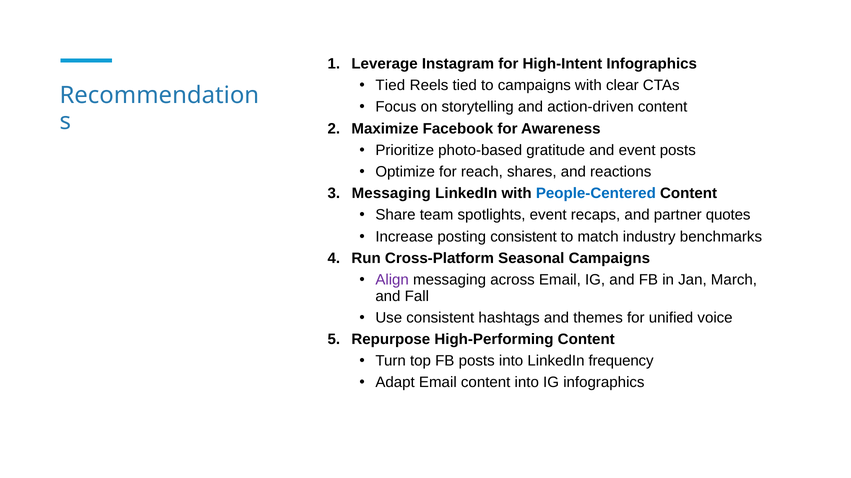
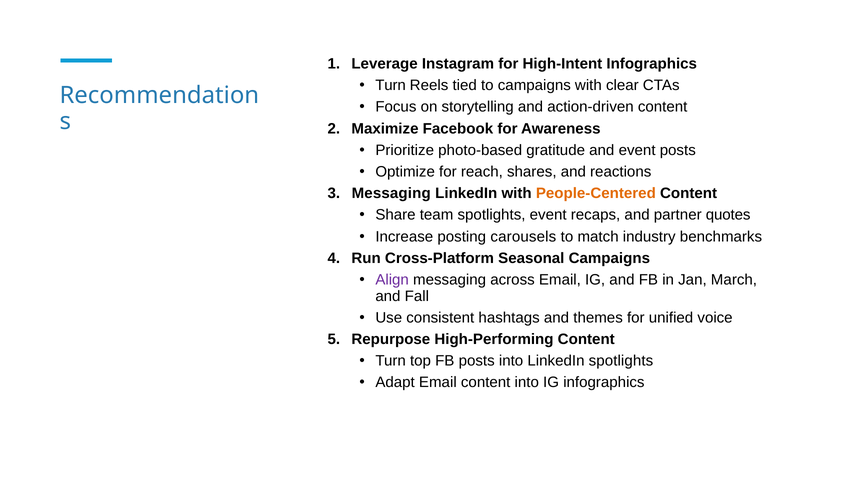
Tied at (390, 85): Tied -> Turn
People-Centered colour: blue -> orange
posting consistent: consistent -> carousels
LinkedIn frequency: frequency -> spotlights
